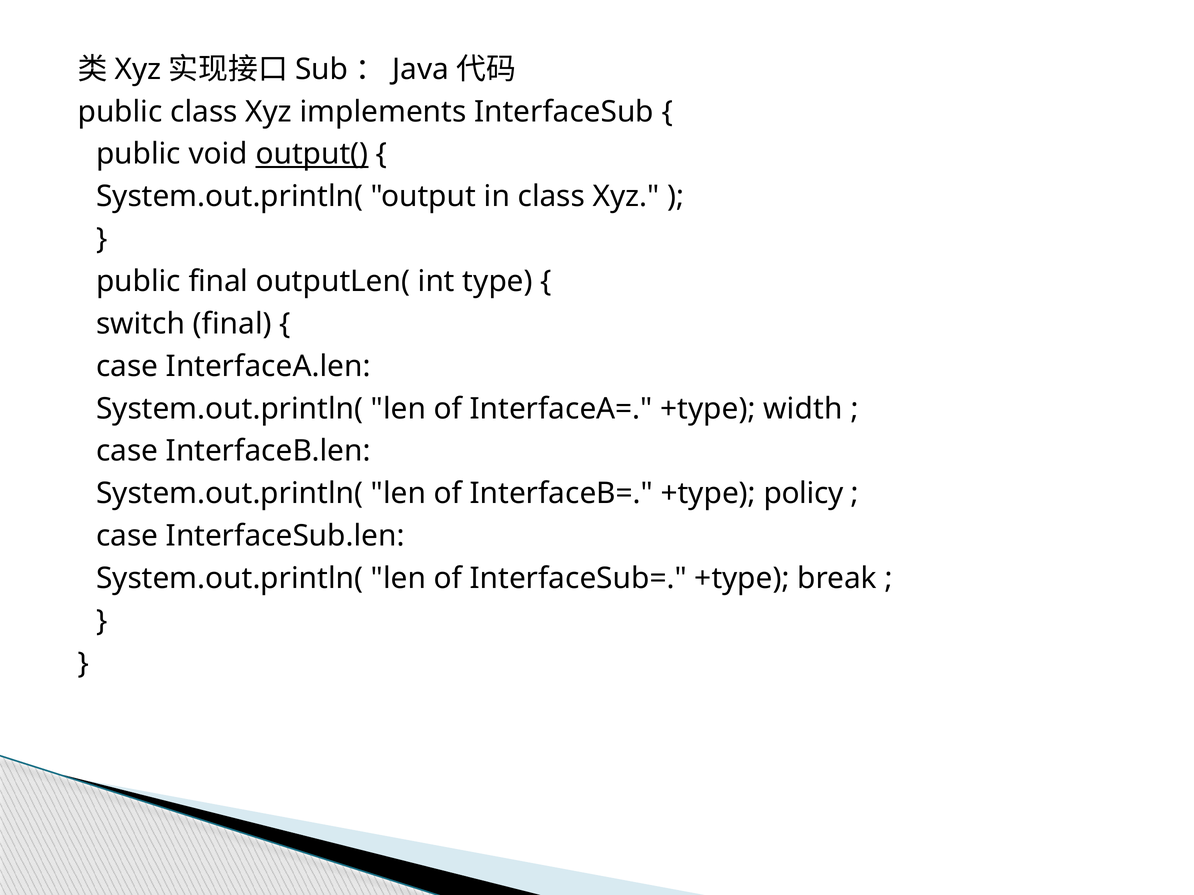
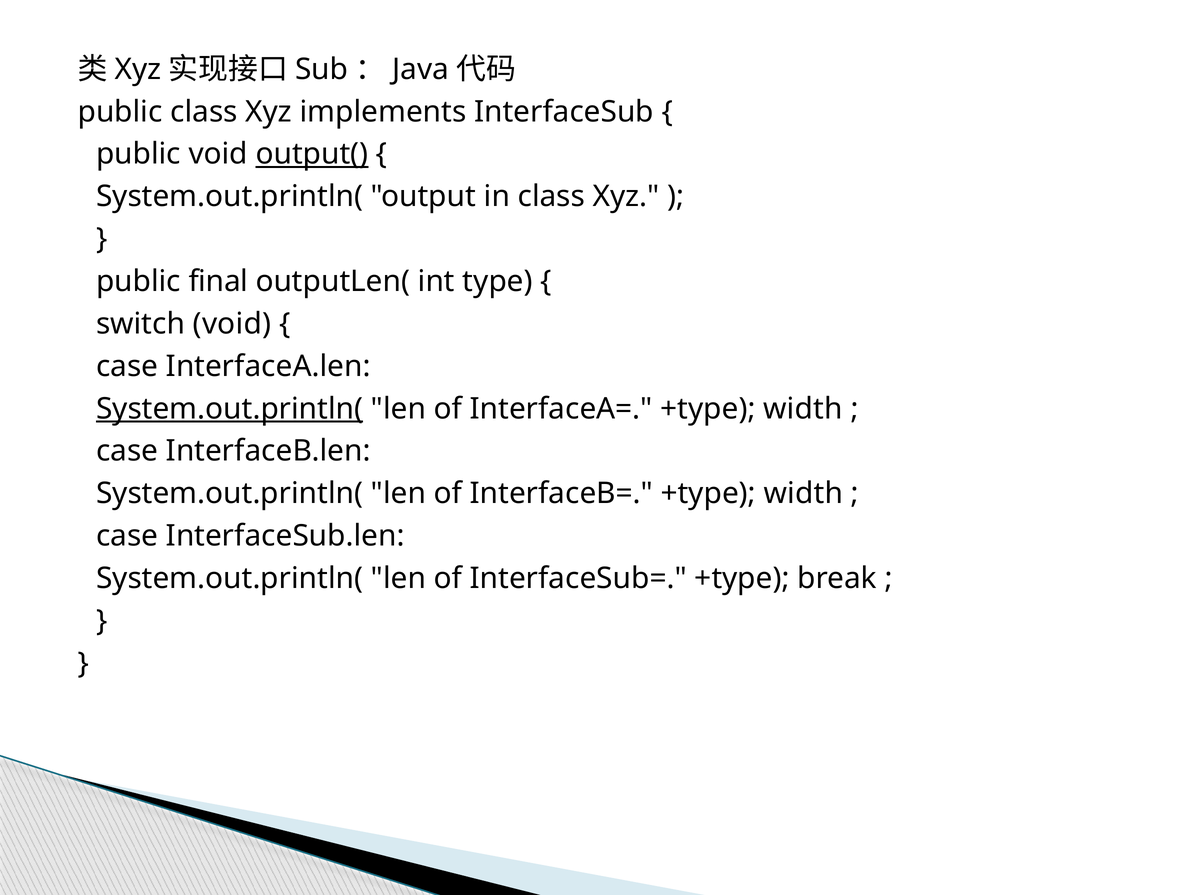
switch final: final -> void
System.out.println( at (230, 409) underline: none -> present
InterfaceB= +type policy: policy -> width
